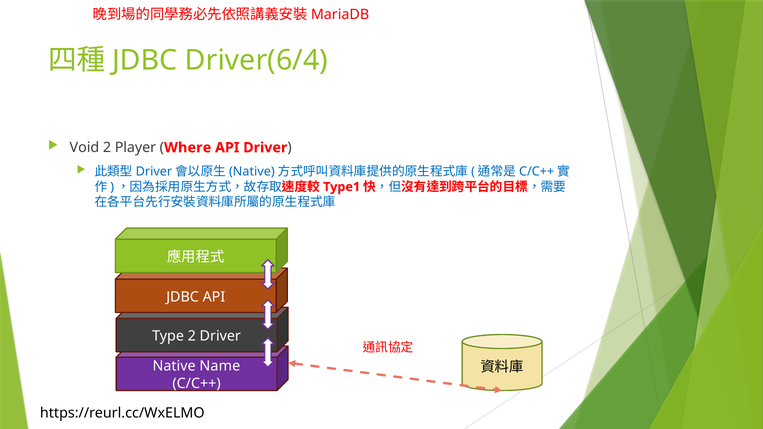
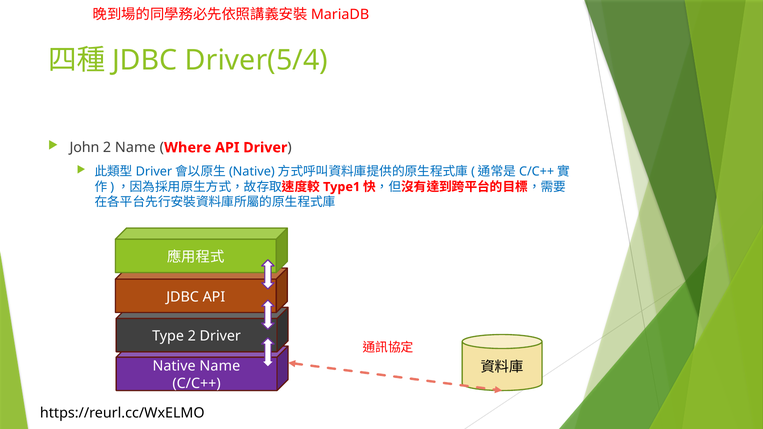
Driver(6/4: Driver(6/4 -> Driver(5/4
Void: Void -> John
2 Player: Player -> Name
